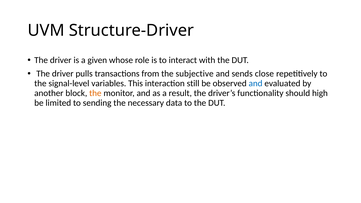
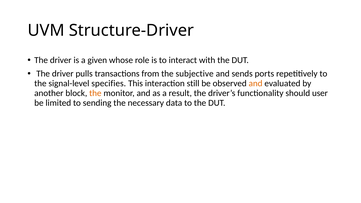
close: close -> ports
variables: variables -> specifies
and at (256, 83) colour: blue -> orange
high: high -> user
